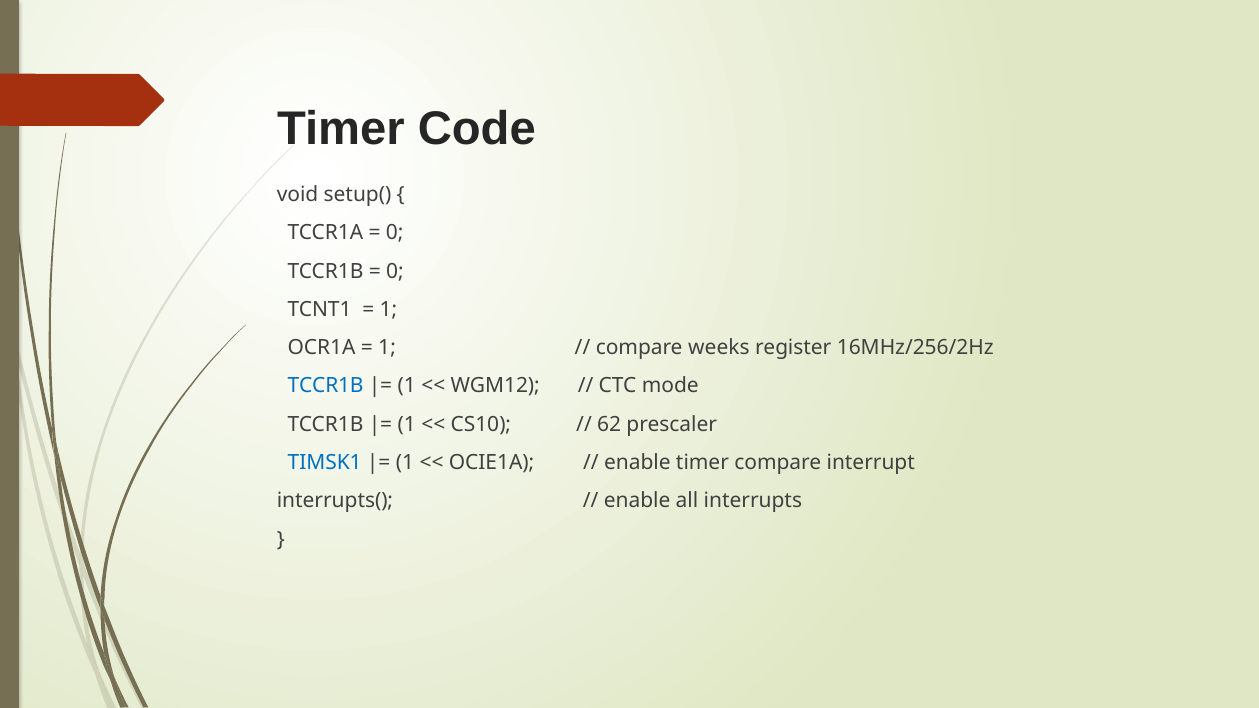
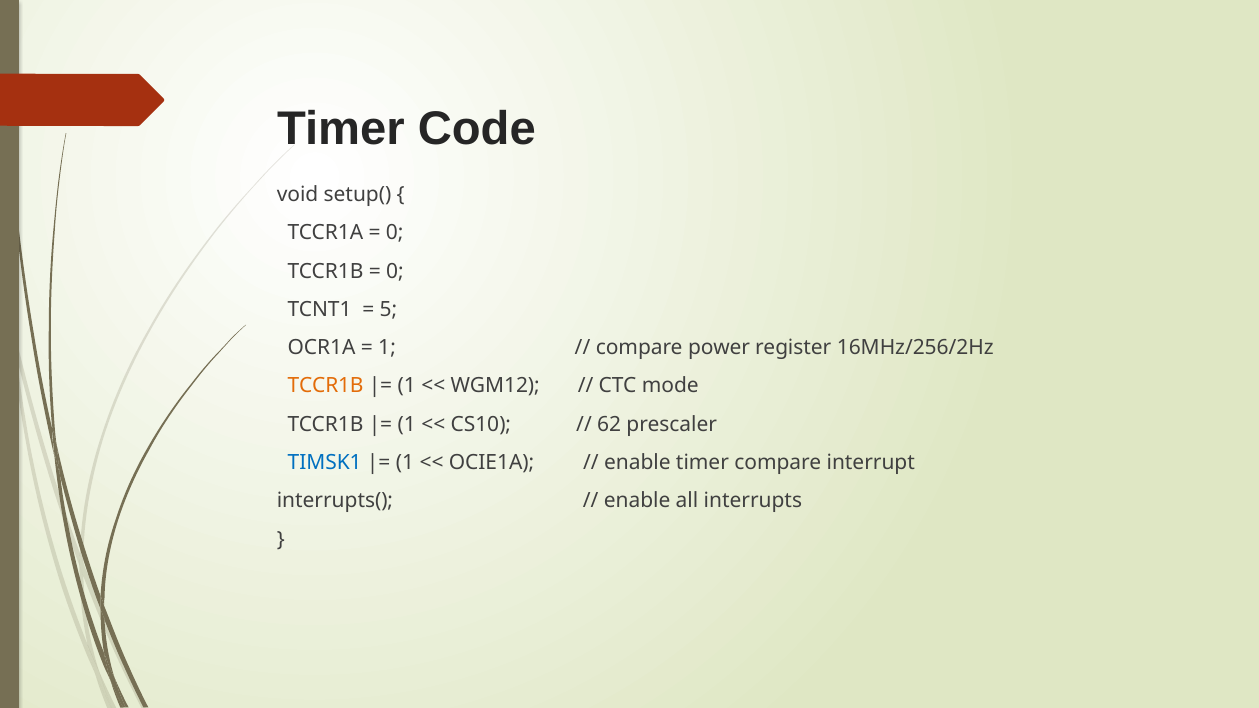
1 at (389, 310): 1 -> 5
weeks: weeks -> power
TCCR1B at (326, 386) colour: blue -> orange
